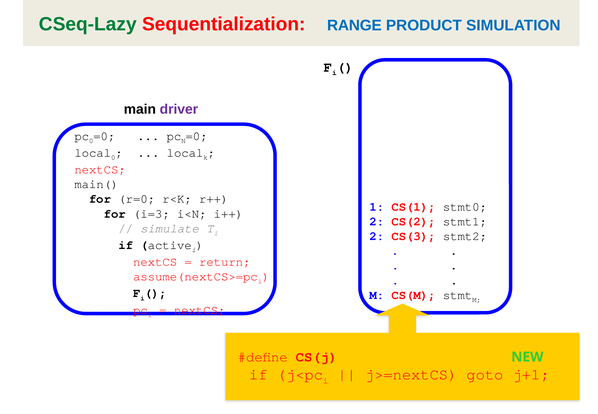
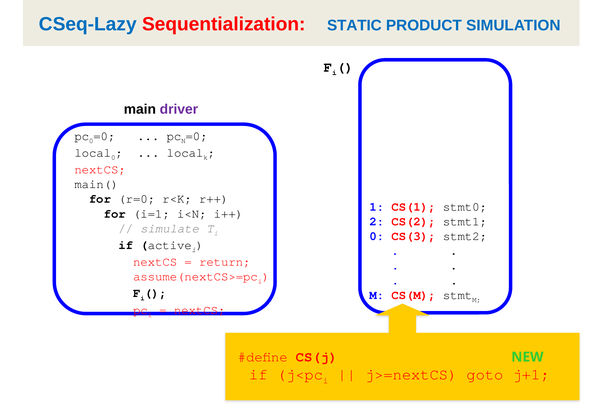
CSeq-Lazy colour: green -> blue
RANGE: RANGE -> STATIC
i=3: i=3 -> i=1
2 at (377, 236): 2 -> 0
